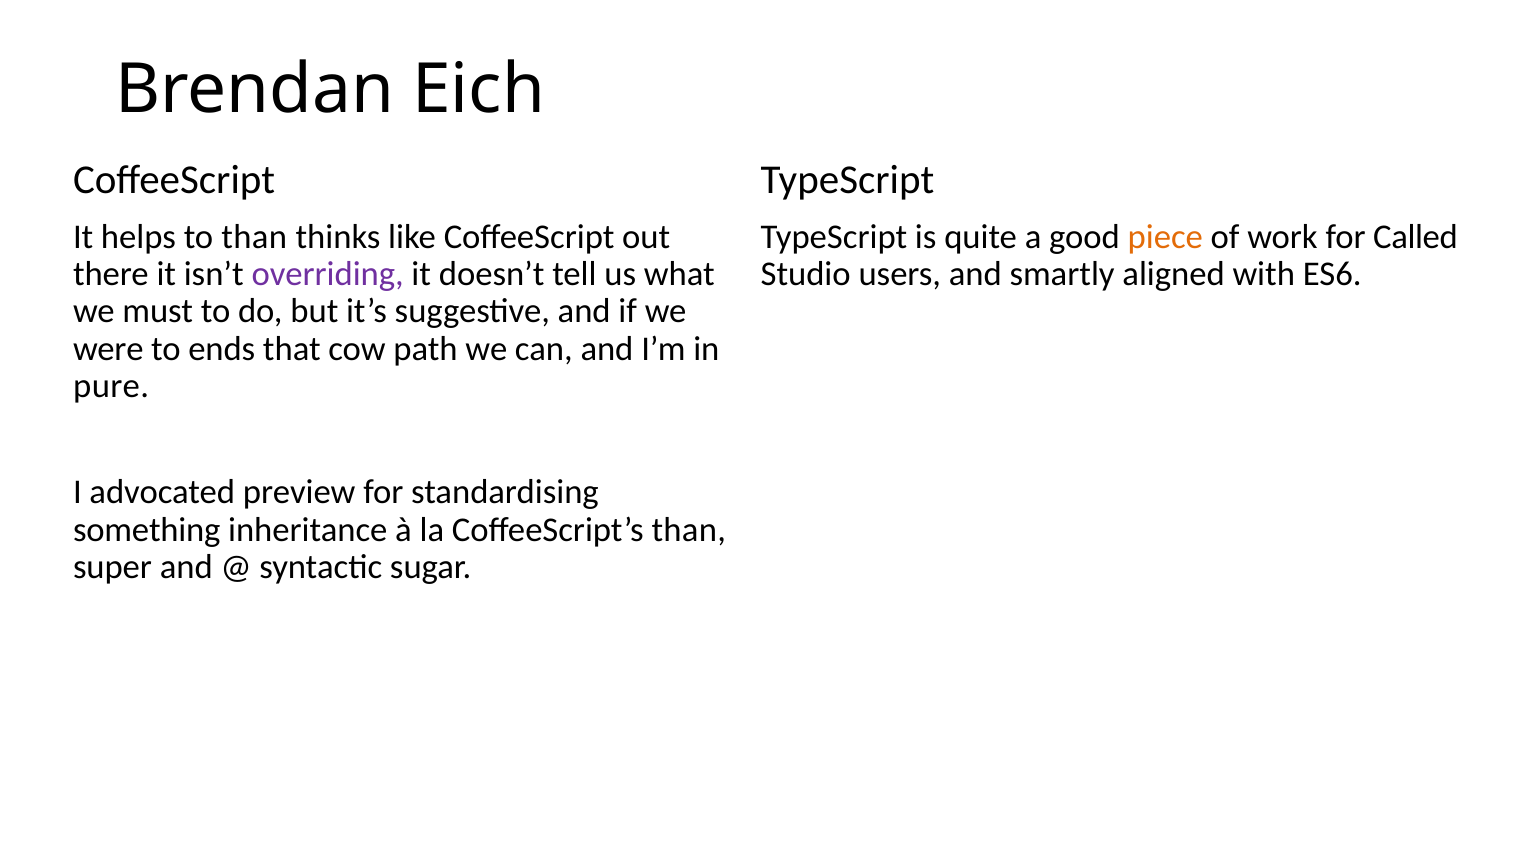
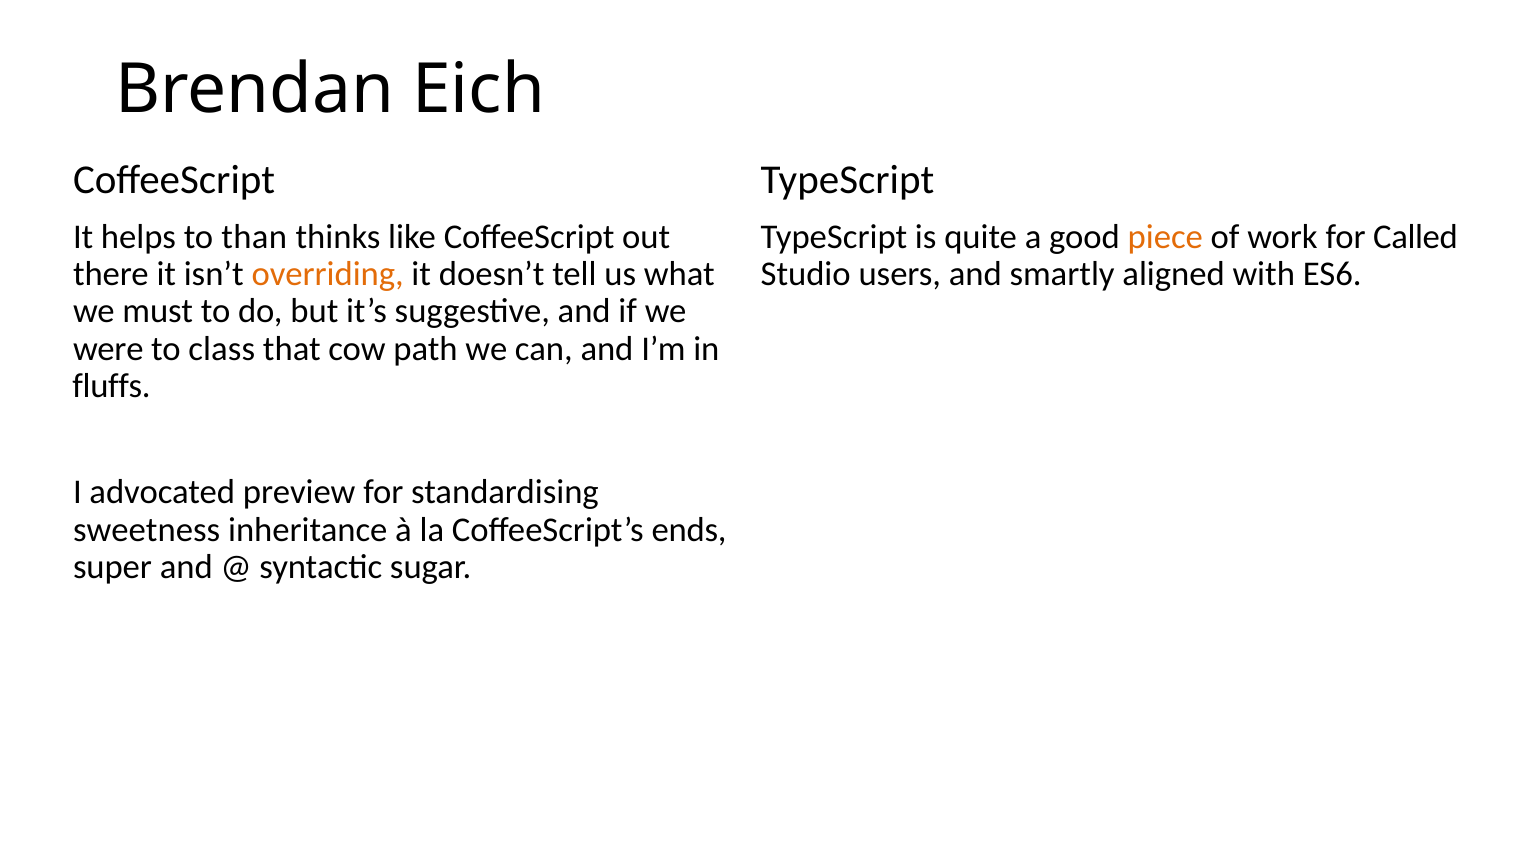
overriding colour: purple -> orange
ends: ends -> class
pure: pure -> fluffs
something: something -> sweetness
CoffeeScript’s than: than -> ends
